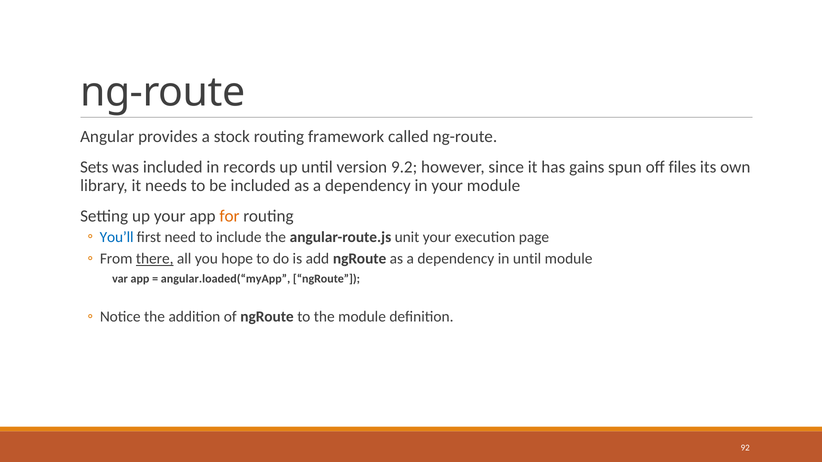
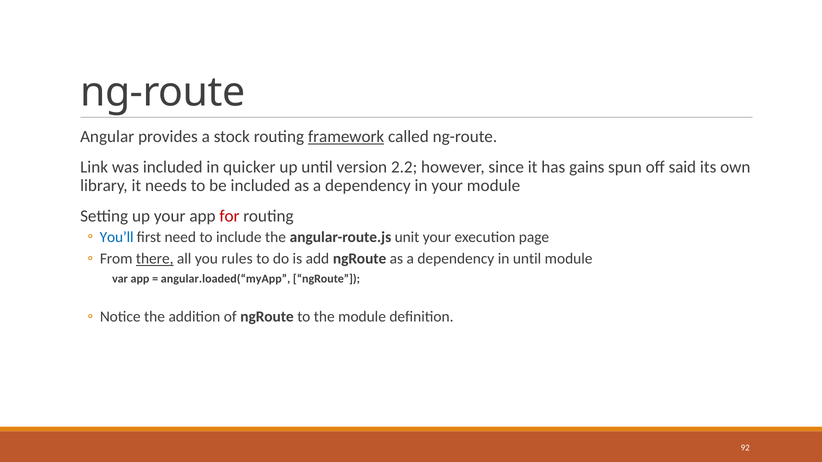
framework underline: none -> present
Sets: Sets -> Link
records: records -> quicker
9.2: 9.2 -> 2.2
files: files -> said
for colour: orange -> red
hope: hope -> rules
